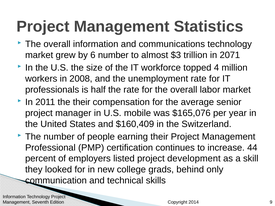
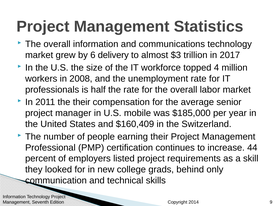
6 number: number -> delivery
2071: 2071 -> 2017
$165,076: $165,076 -> $185,000
development: development -> requirements
